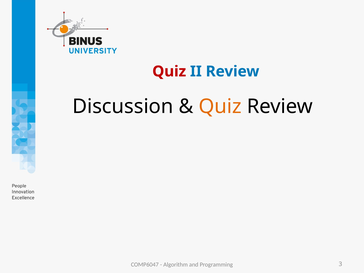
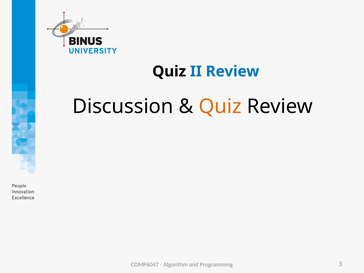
Quiz at (169, 71) colour: red -> black
